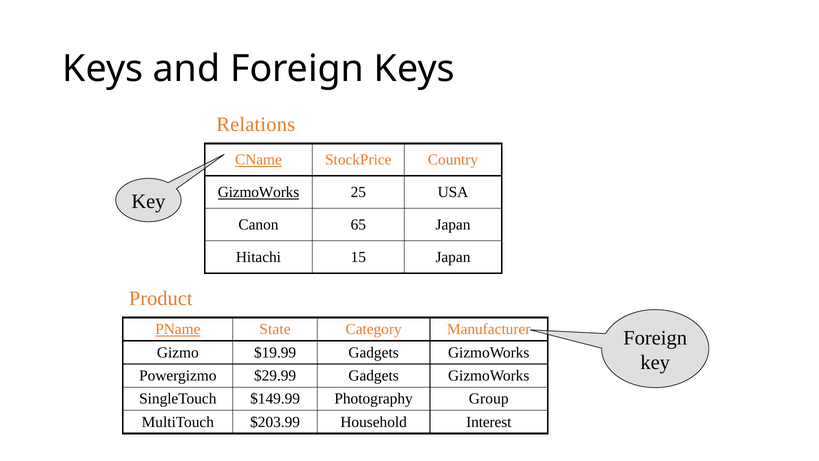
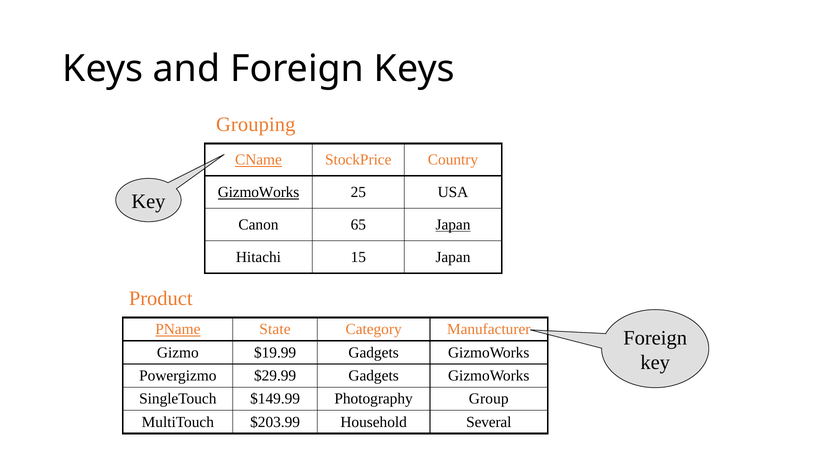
Relations: Relations -> Grouping
Japan at (453, 224) underline: none -> present
Interest: Interest -> Several
